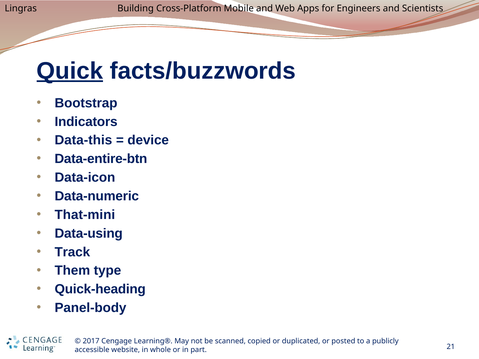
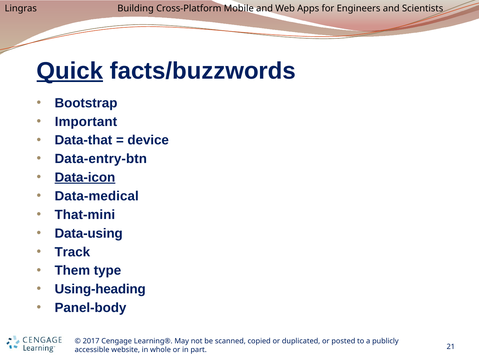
Indicators: Indicators -> Important
Data-this: Data-this -> Data-that
Data-entire-btn: Data-entire-btn -> Data-entry-btn
Data-icon underline: none -> present
Data-numeric: Data-numeric -> Data-medical
Quick-heading: Quick-heading -> Using-heading
